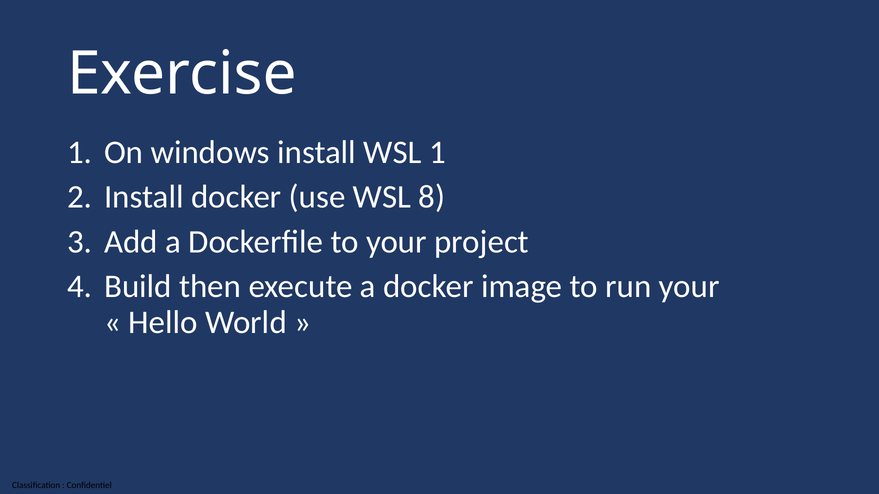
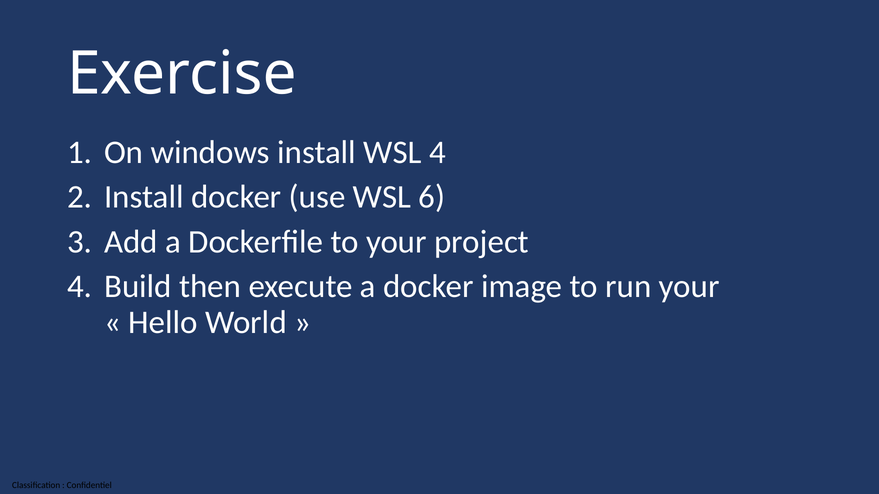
WSL 1: 1 -> 4
8: 8 -> 6
